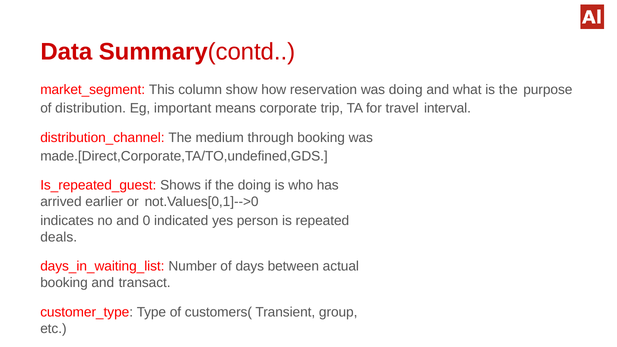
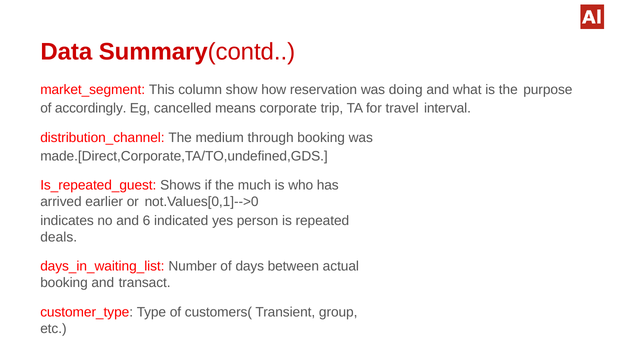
distribution: distribution -> accordingly
important: important -> cancelled
the doing: doing -> much
0: 0 -> 6
